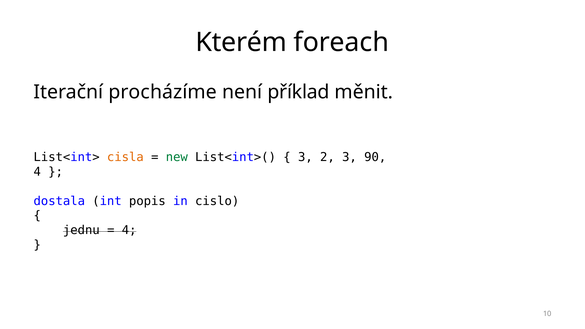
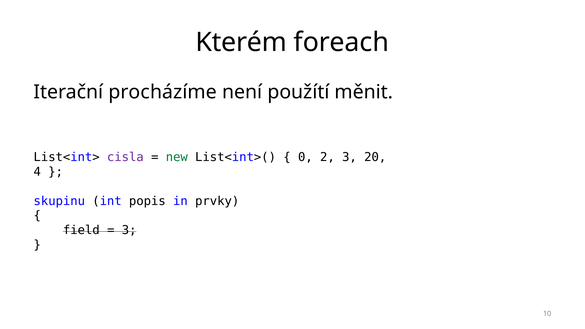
příklad: příklad -> použítí
cisla colour: orange -> purple
3 at (305, 157): 3 -> 0
90: 90 -> 20
dostala: dostala -> skupinu
cislo: cislo -> prvky
jednu: jednu -> field
4 at (129, 230): 4 -> 3
